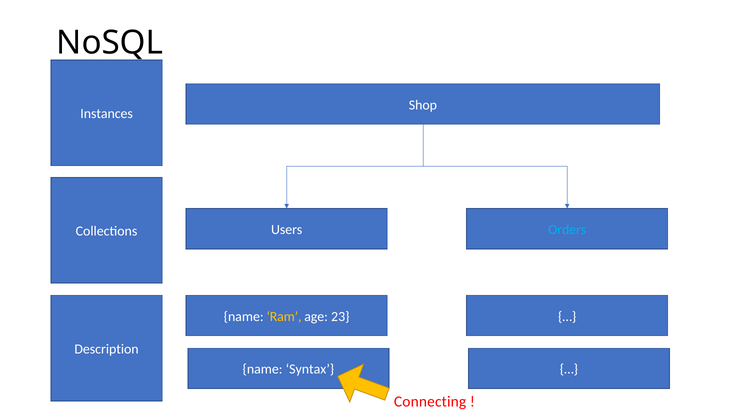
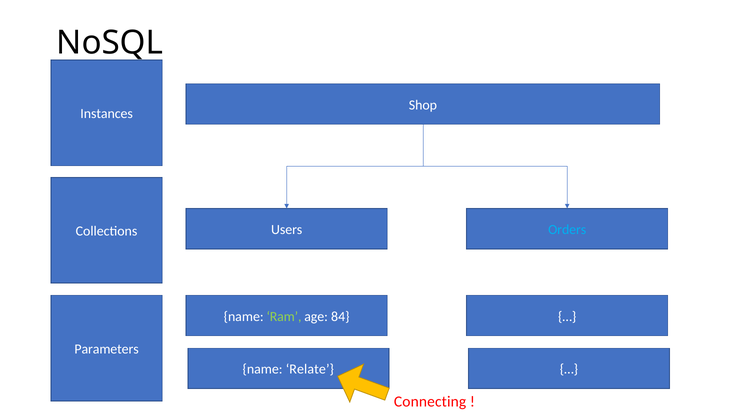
Ram colour: yellow -> light green
23: 23 -> 84
Description: Description -> Parameters
Syntax: Syntax -> Relate
